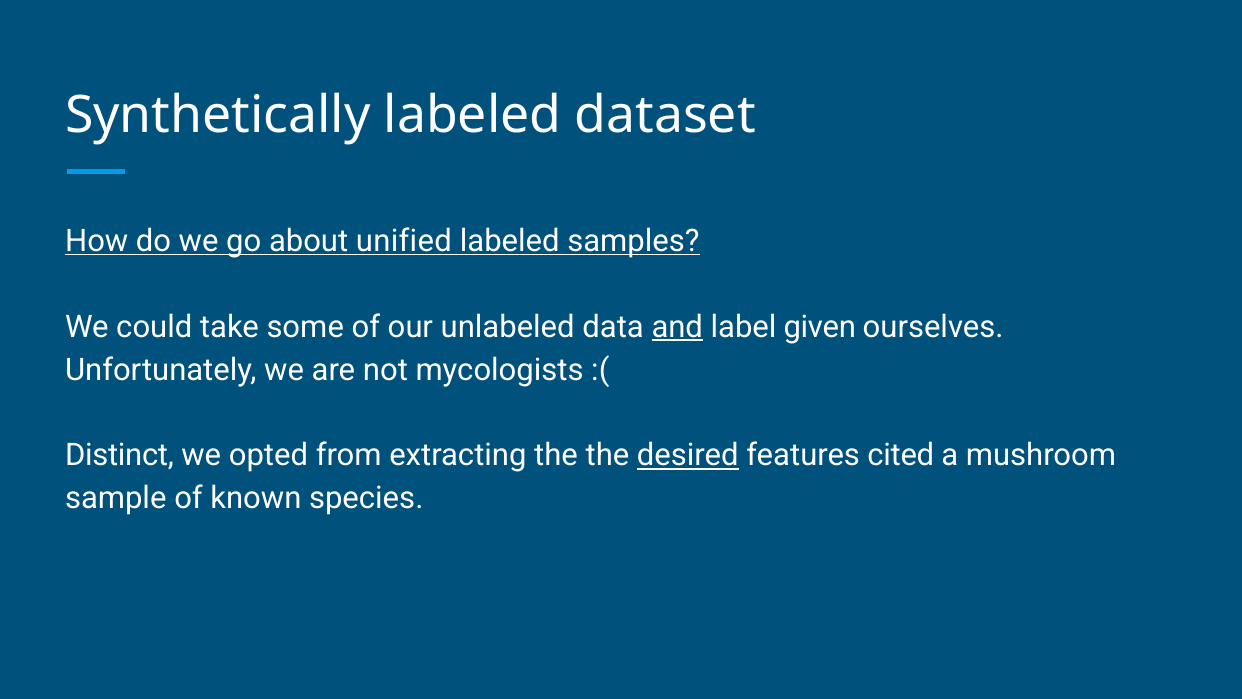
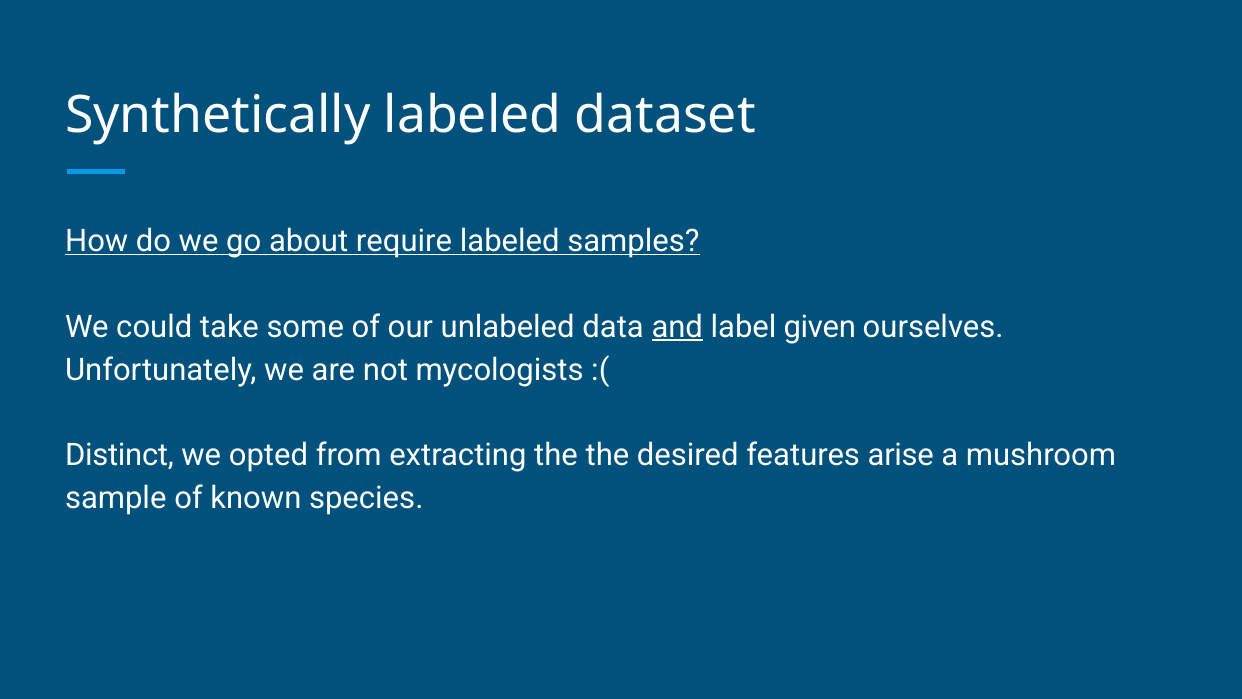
unified: unified -> require
desired underline: present -> none
cited: cited -> arise
